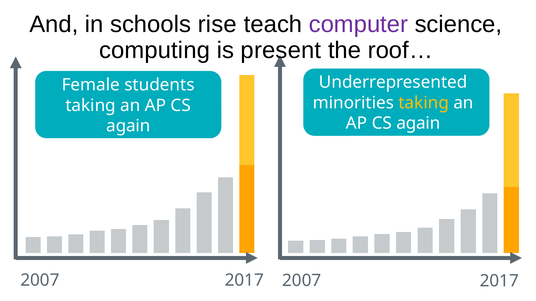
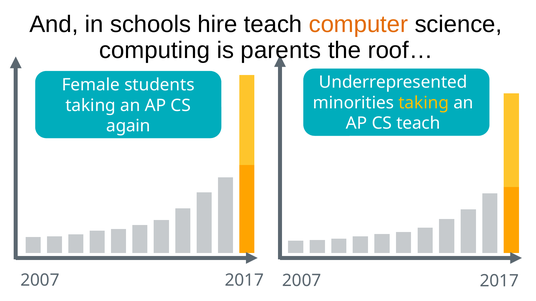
rise: rise -> hire
computer colour: purple -> orange
present: present -> parents
again at (418, 124): again -> teach
